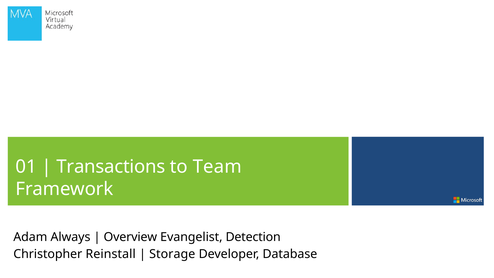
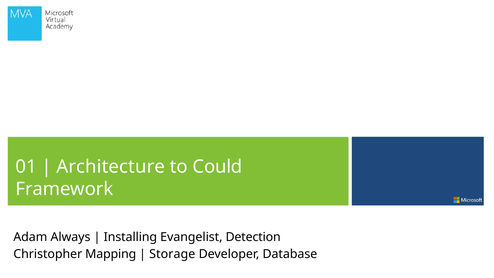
Transactions: Transactions -> Architecture
Team: Team -> Could
Overview: Overview -> Installing
Reinstall: Reinstall -> Mapping
